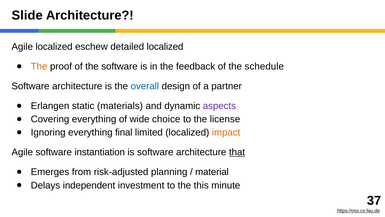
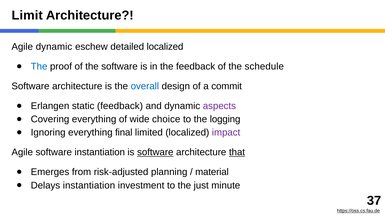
Slide: Slide -> Limit
Agile localized: localized -> dynamic
The at (39, 66) colour: orange -> blue
partner: partner -> commit
static materials: materials -> feedback
license: license -> logging
impact colour: orange -> purple
software at (155, 152) underline: none -> present
Delays independent: independent -> instantiation
this: this -> just
